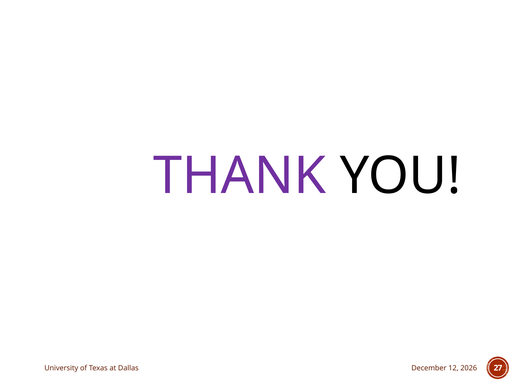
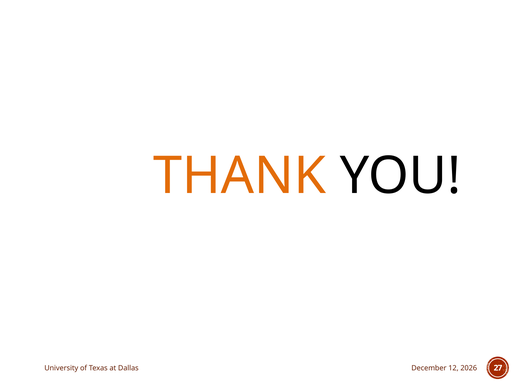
THANK colour: purple -> orange
